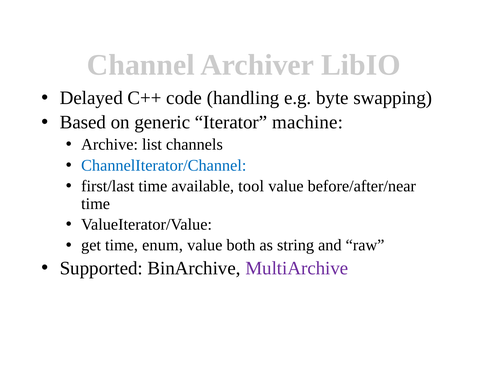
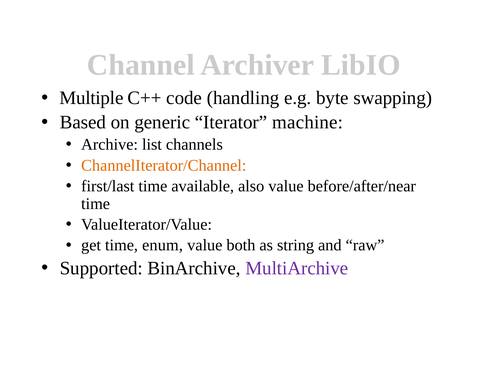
Delayed: Delayed -> Multiple
ChannelIterator/Channel colour: blue -> orange
tool: tool -> also
